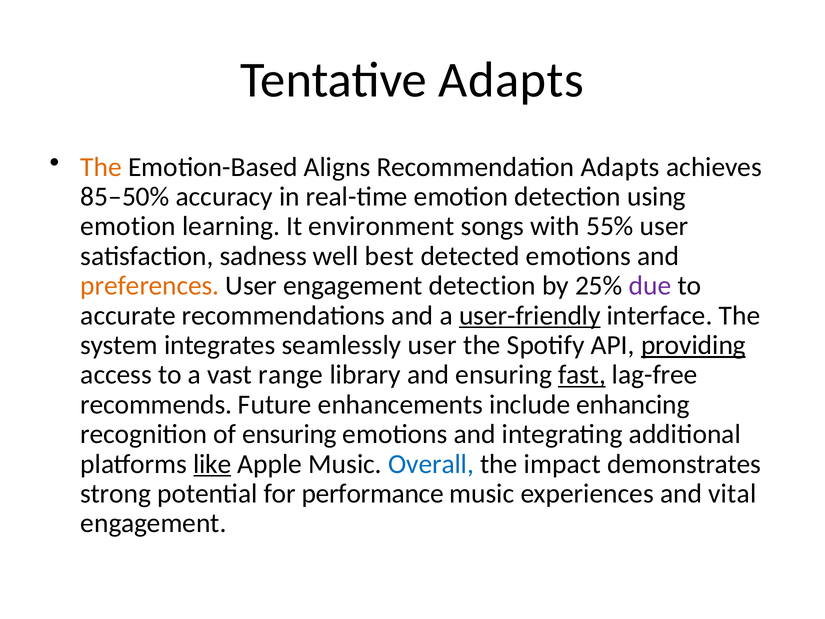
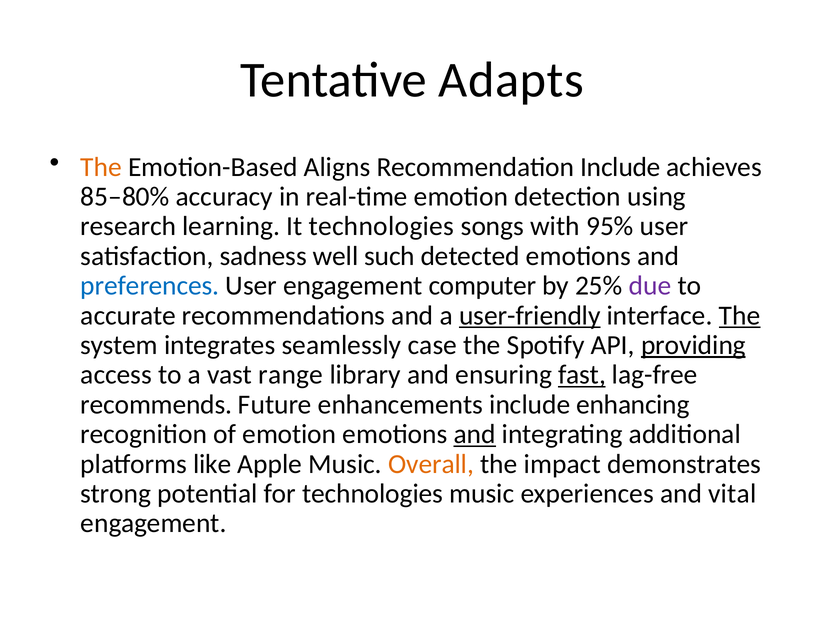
Recommendation Adapts: Adapts -> Include
85–50%: 85–50% -> 85–80%
emotion at (128, 226): emotion -> research
It environment: environment -> technologies
55%: 55% -> 95%
best: best -> such
preferences colour: orange -> blue
engagement detection: detection -> computer
The at (740, 315) underline: none -> present
seamlessly user: user -> case
of ensuring: ensuring -> emotion
and at (475, 434) underline: none -> present
like underline: present -> none
Overall colour: blue -> orange
for performance: performance -> technologies
